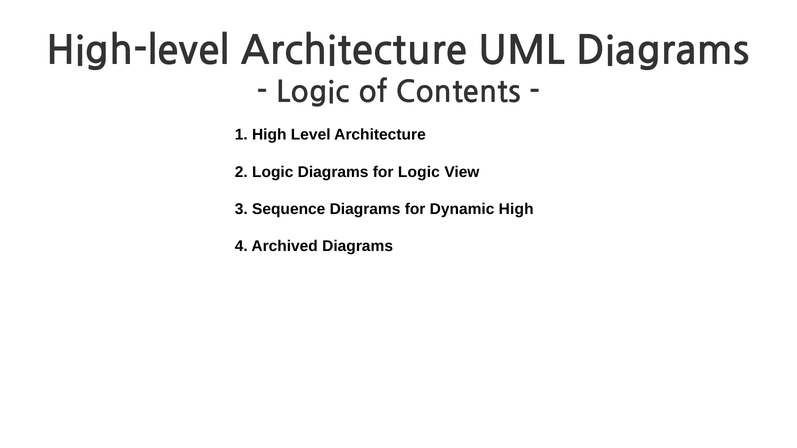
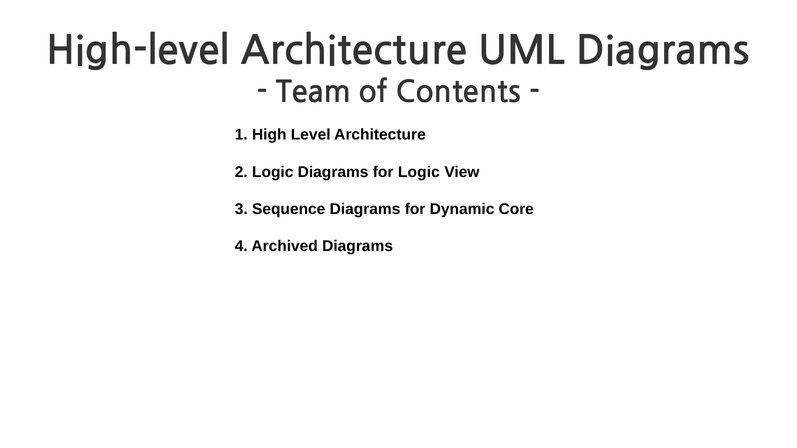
Logic at (313, 92): Logic -> Team
Dynamic High: High -> Core
